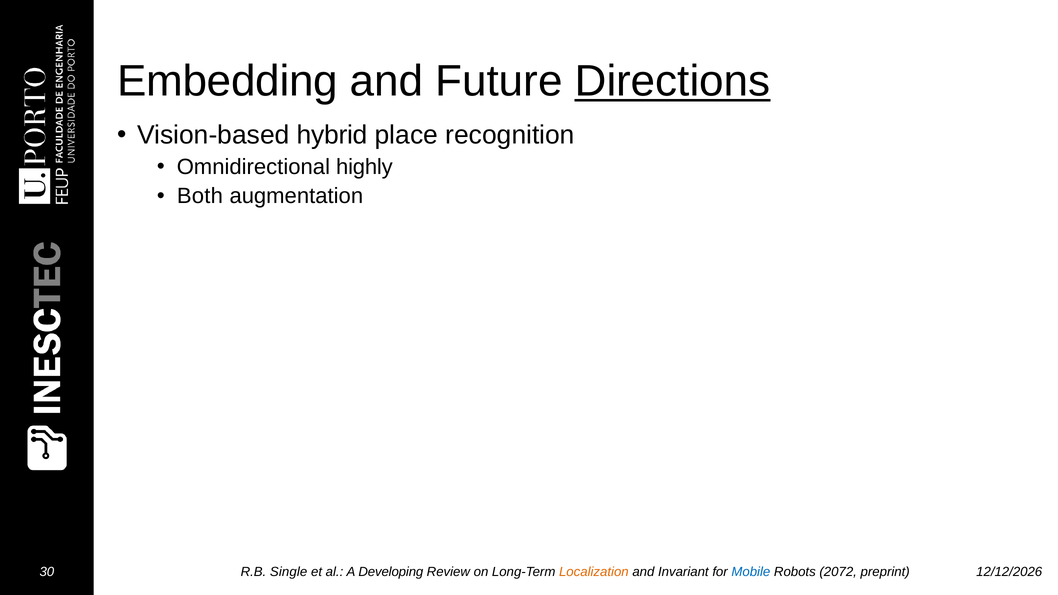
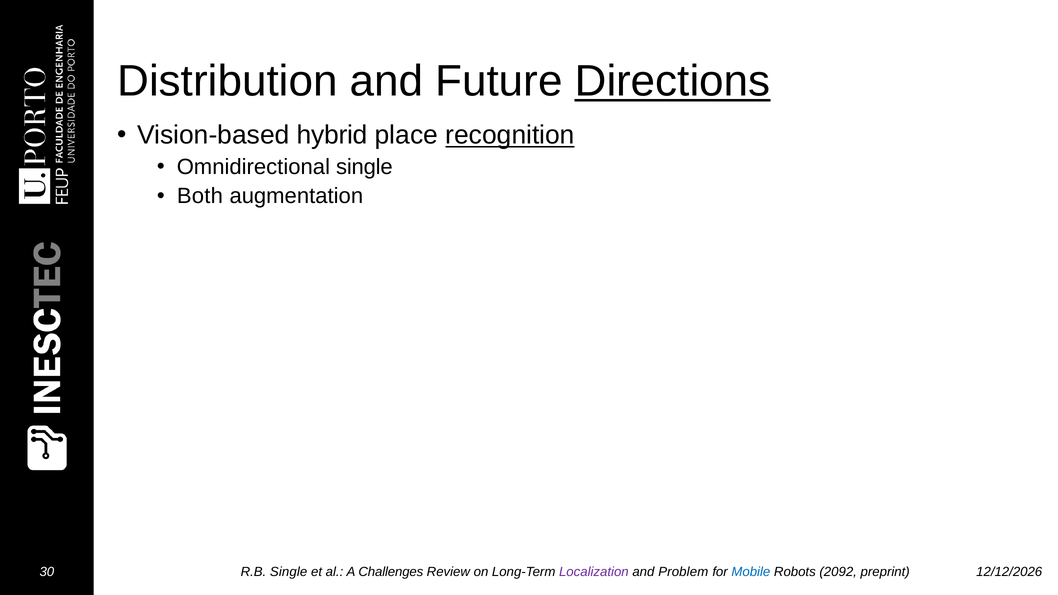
Embedding: Embedding -> Distribution
recognition underline: none -> present
Omnidirectional highly: highly -> single
Developing: Developing -> Challenges
Localization colour: orange -> purple
Invariant: Invariant -> Problem
2072: 2072 -> 2092
